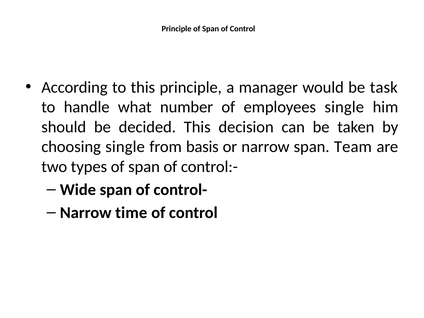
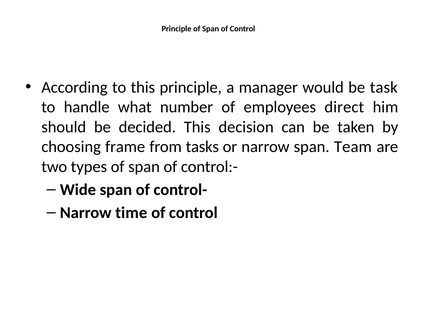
employees single: single -> direct
choosing single: single -> frame
basis: basis -> tasks
